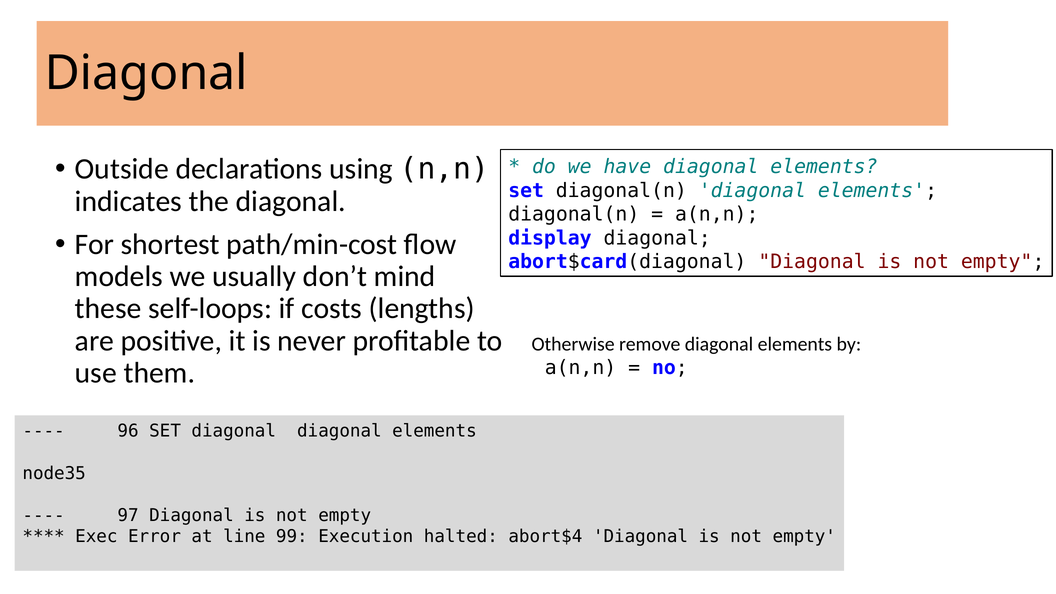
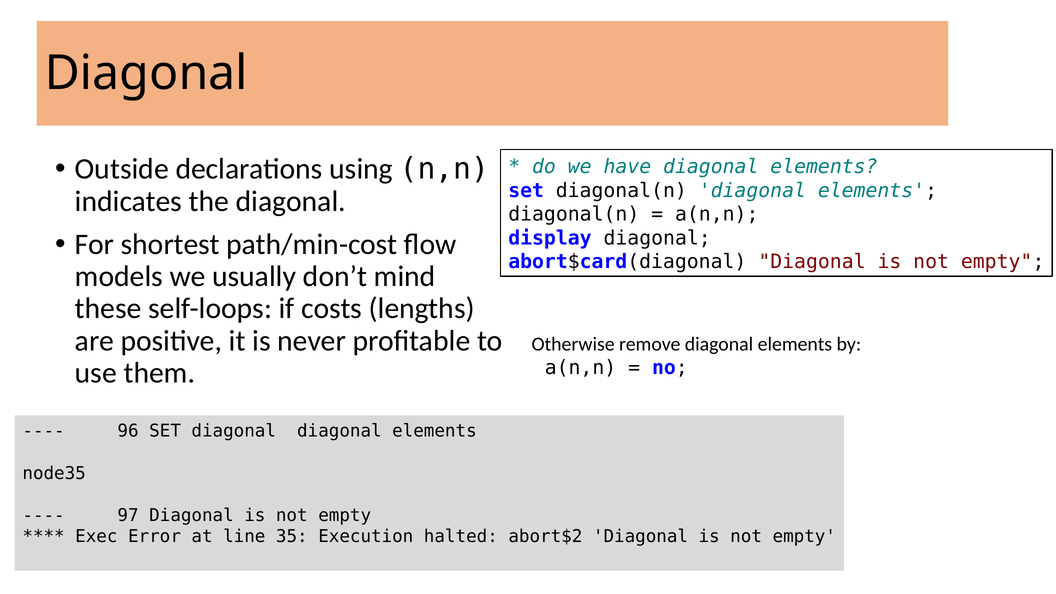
99: 99 -> 35
abort$4: abort$4 -> abort$2
